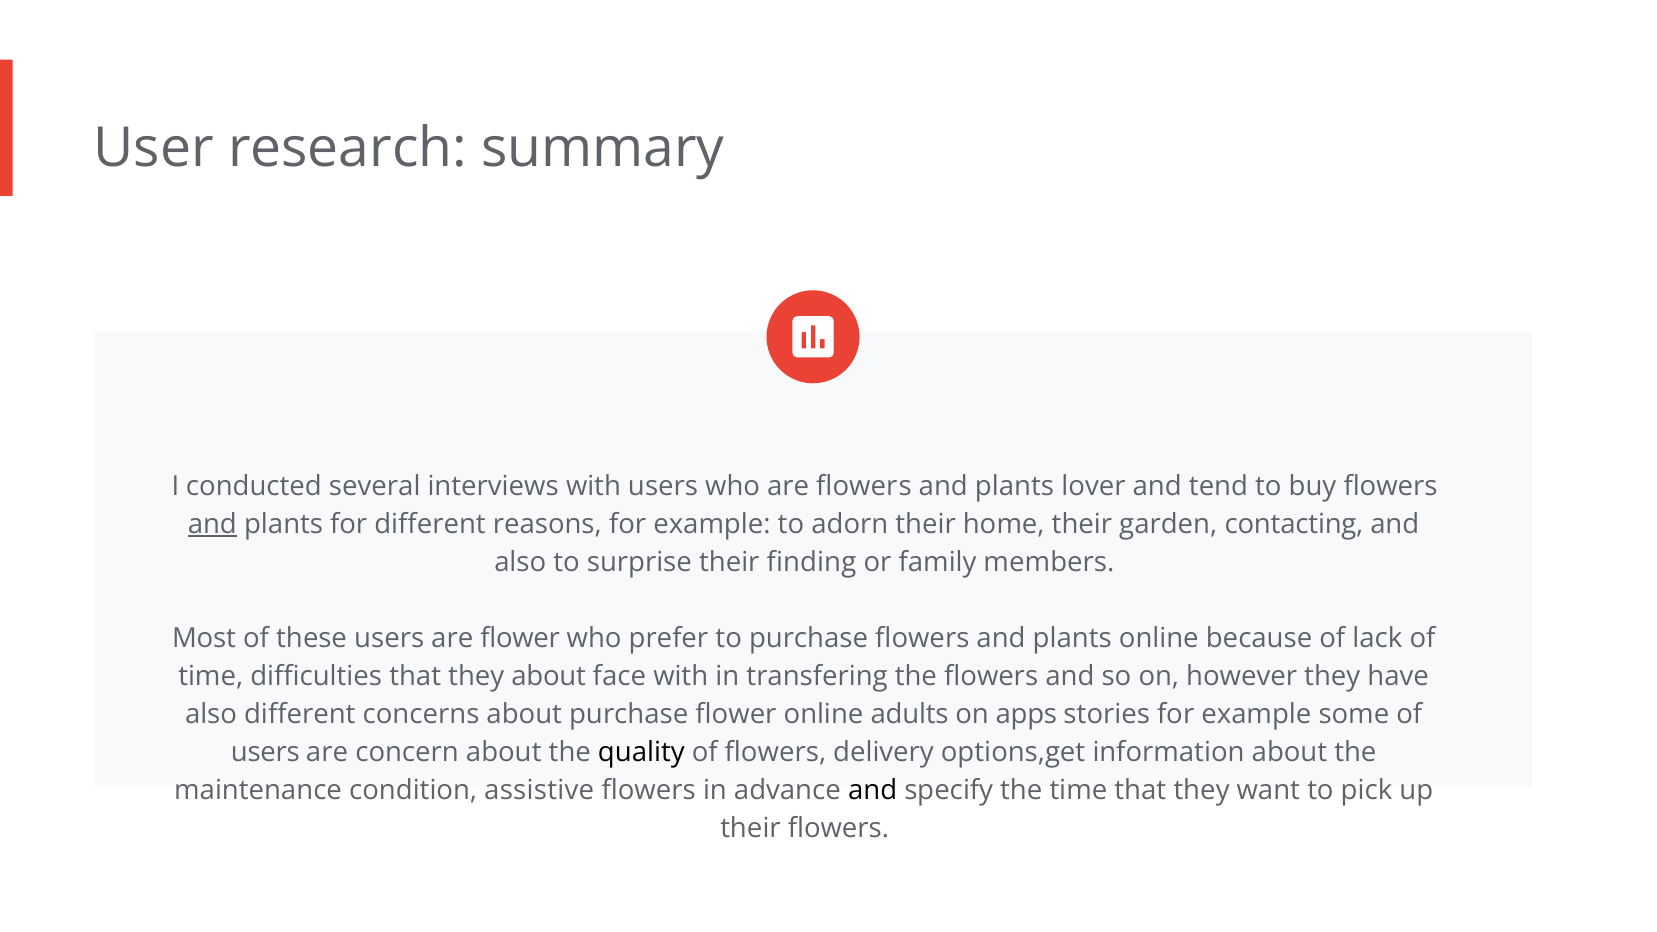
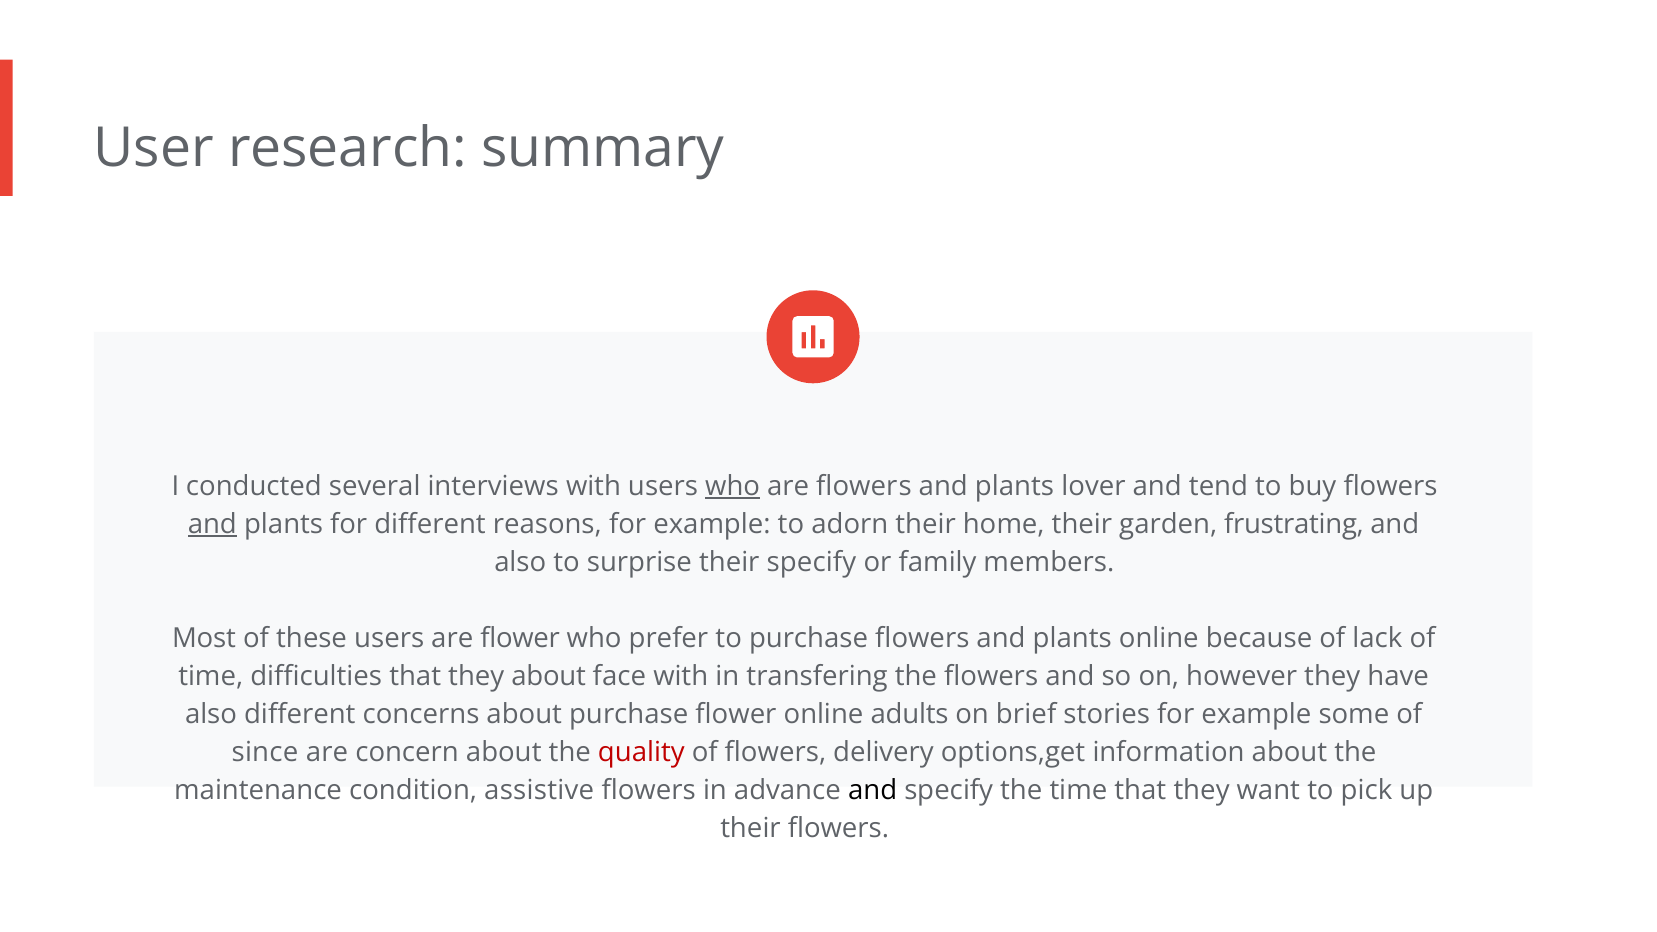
who at (733, 486) underline: none -> present
contacting: contacting -> frustrating
their finding: finding -> specify
apps: apps -> brief
users at (265, 753): users -> since
quality colour: black -> red
